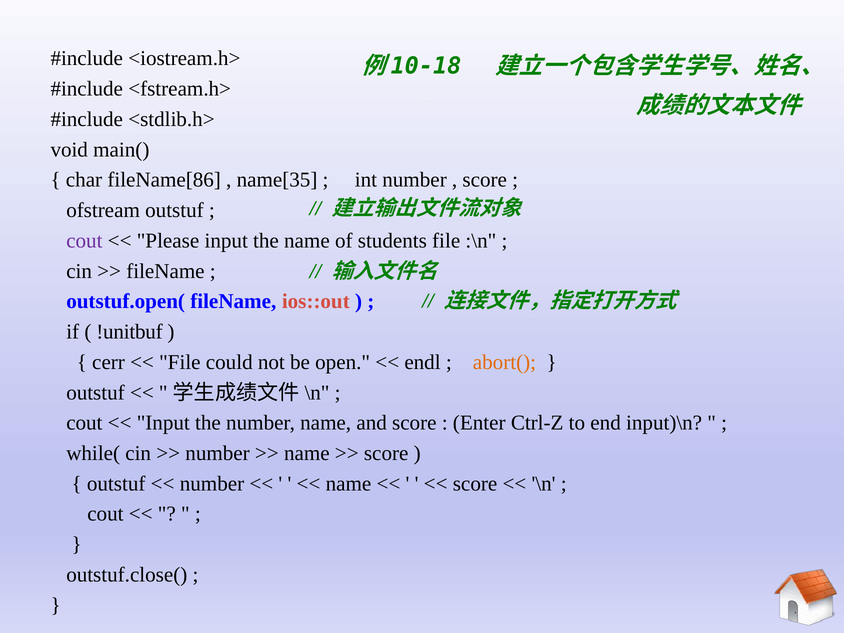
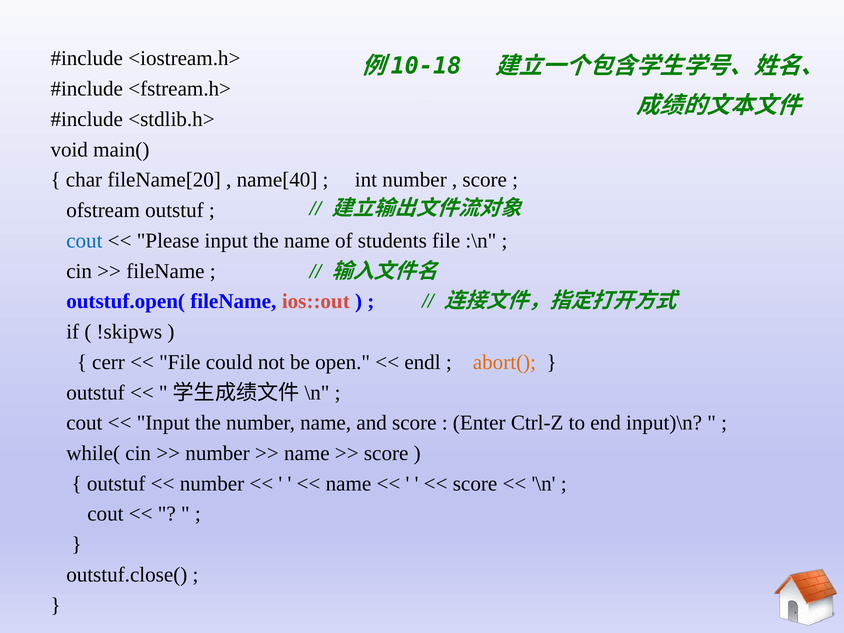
fileName[86: fileName[86 -> fileName[20
name[35: name[35 -> name[40
cout at (84, 241) colour: purple -> blue
!unitbuf: !unitbuf -> !skipws
